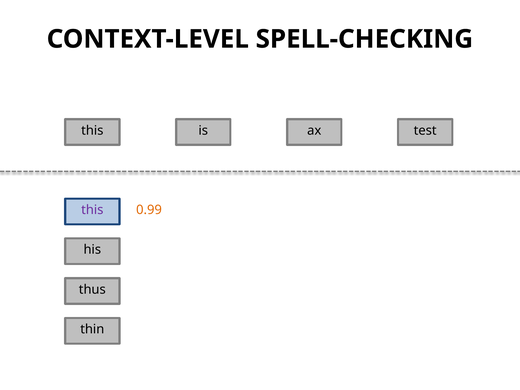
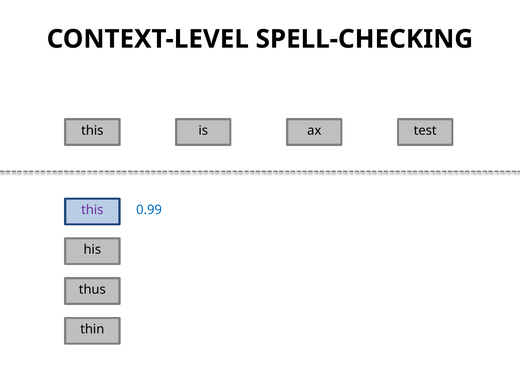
0.99 colour: orange -> blue
